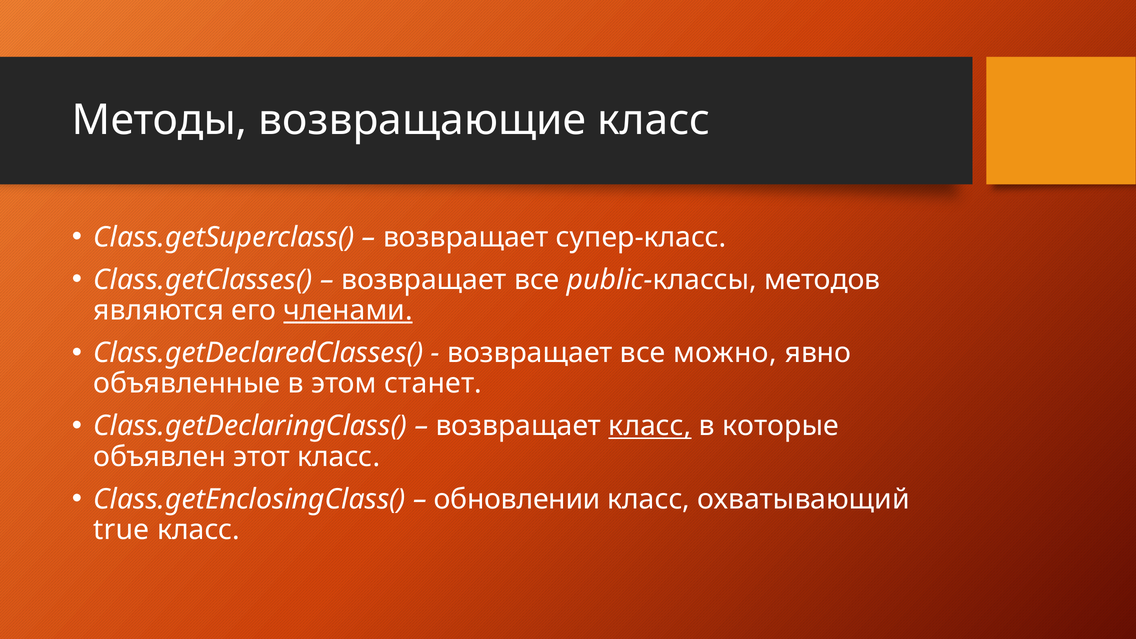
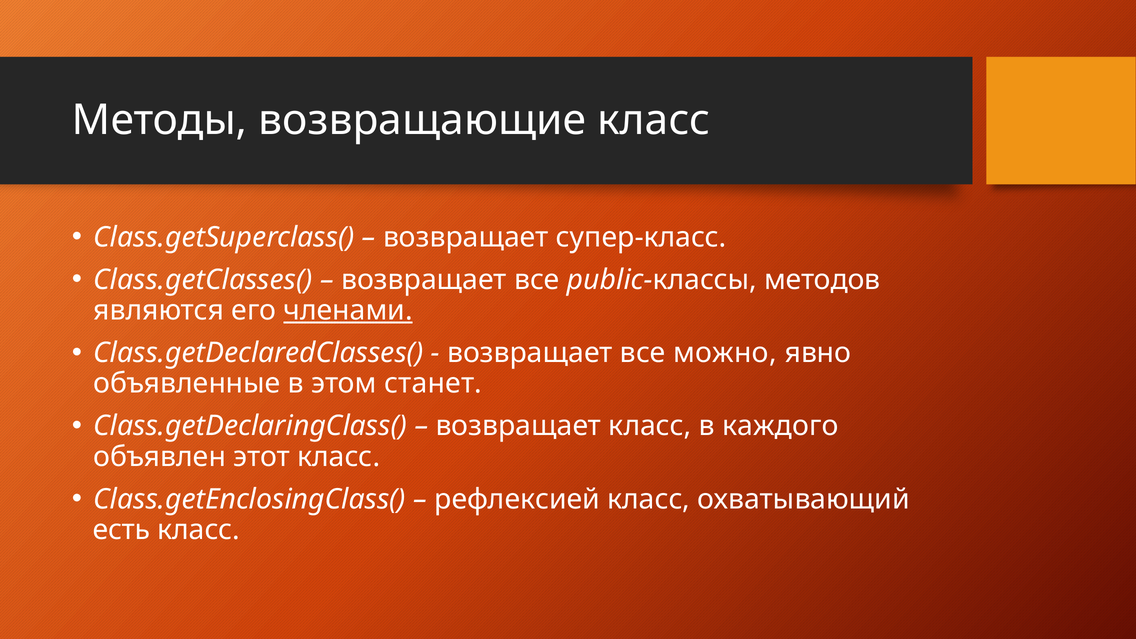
класс at (650, 426) underline: present -> none
которые: которые -> каждого
обновлении: обновлении -> рефлексией
true: true -> есть
